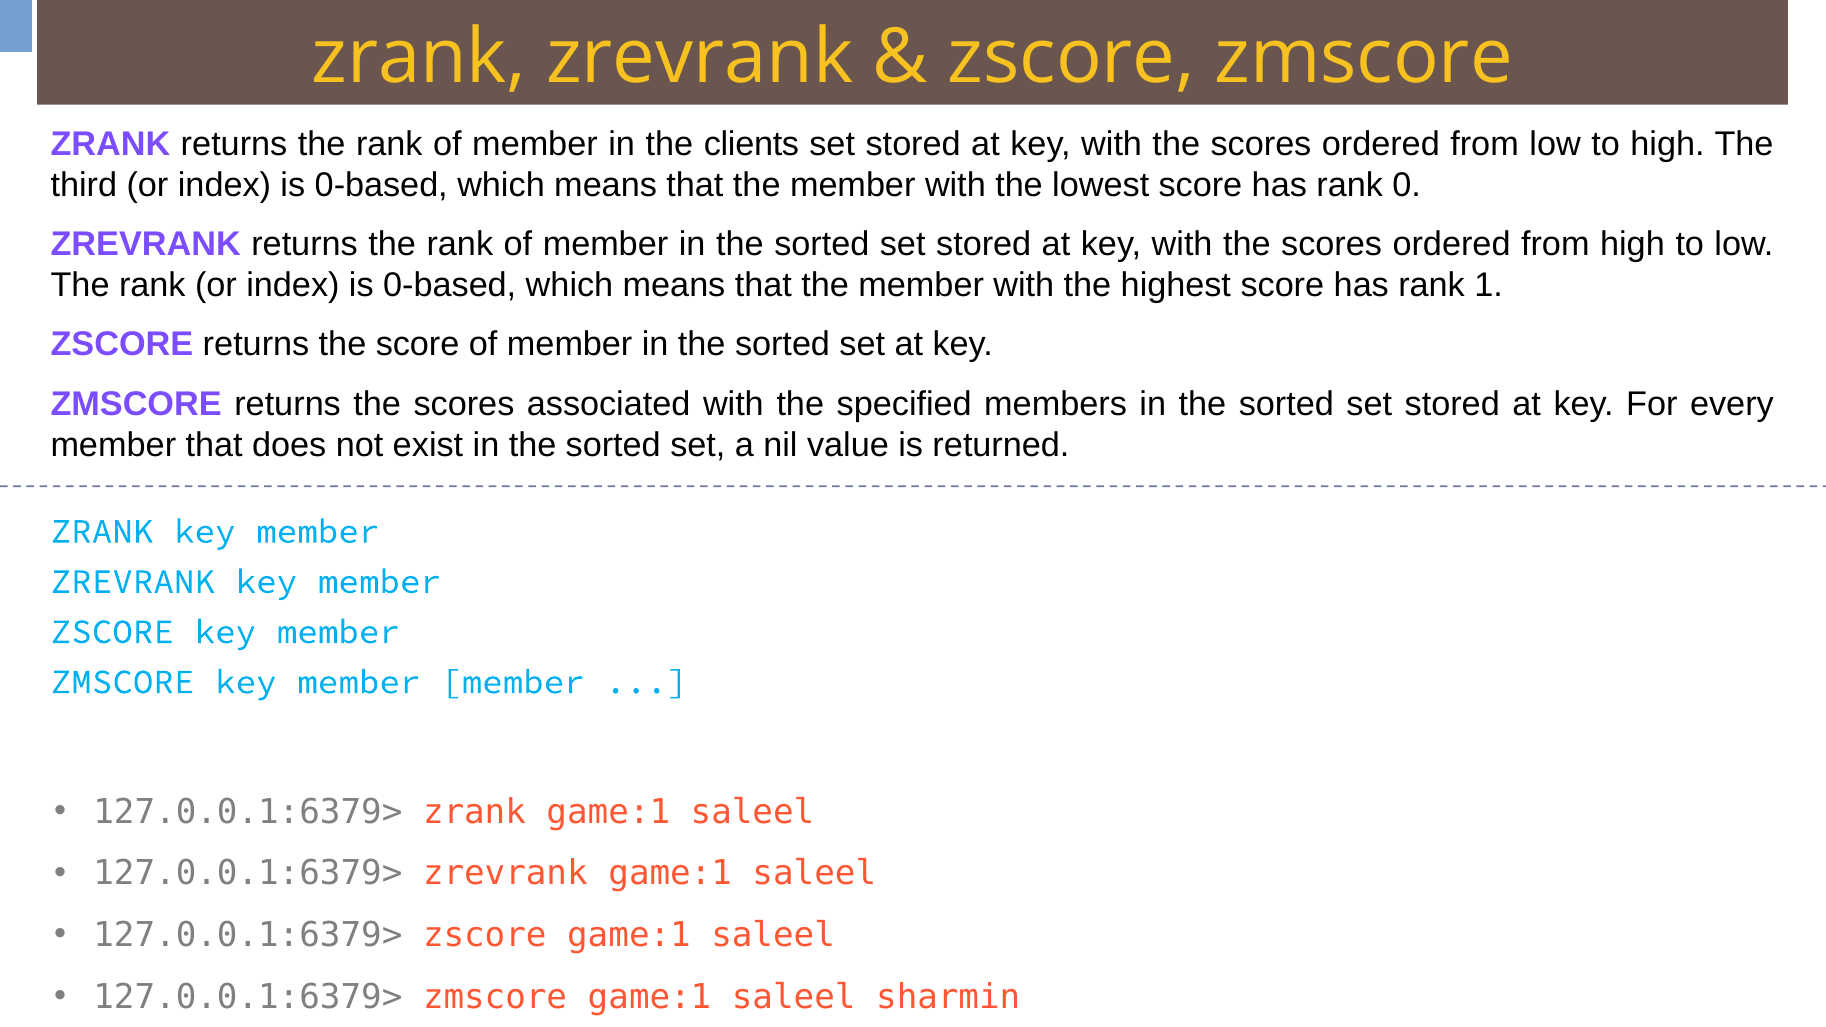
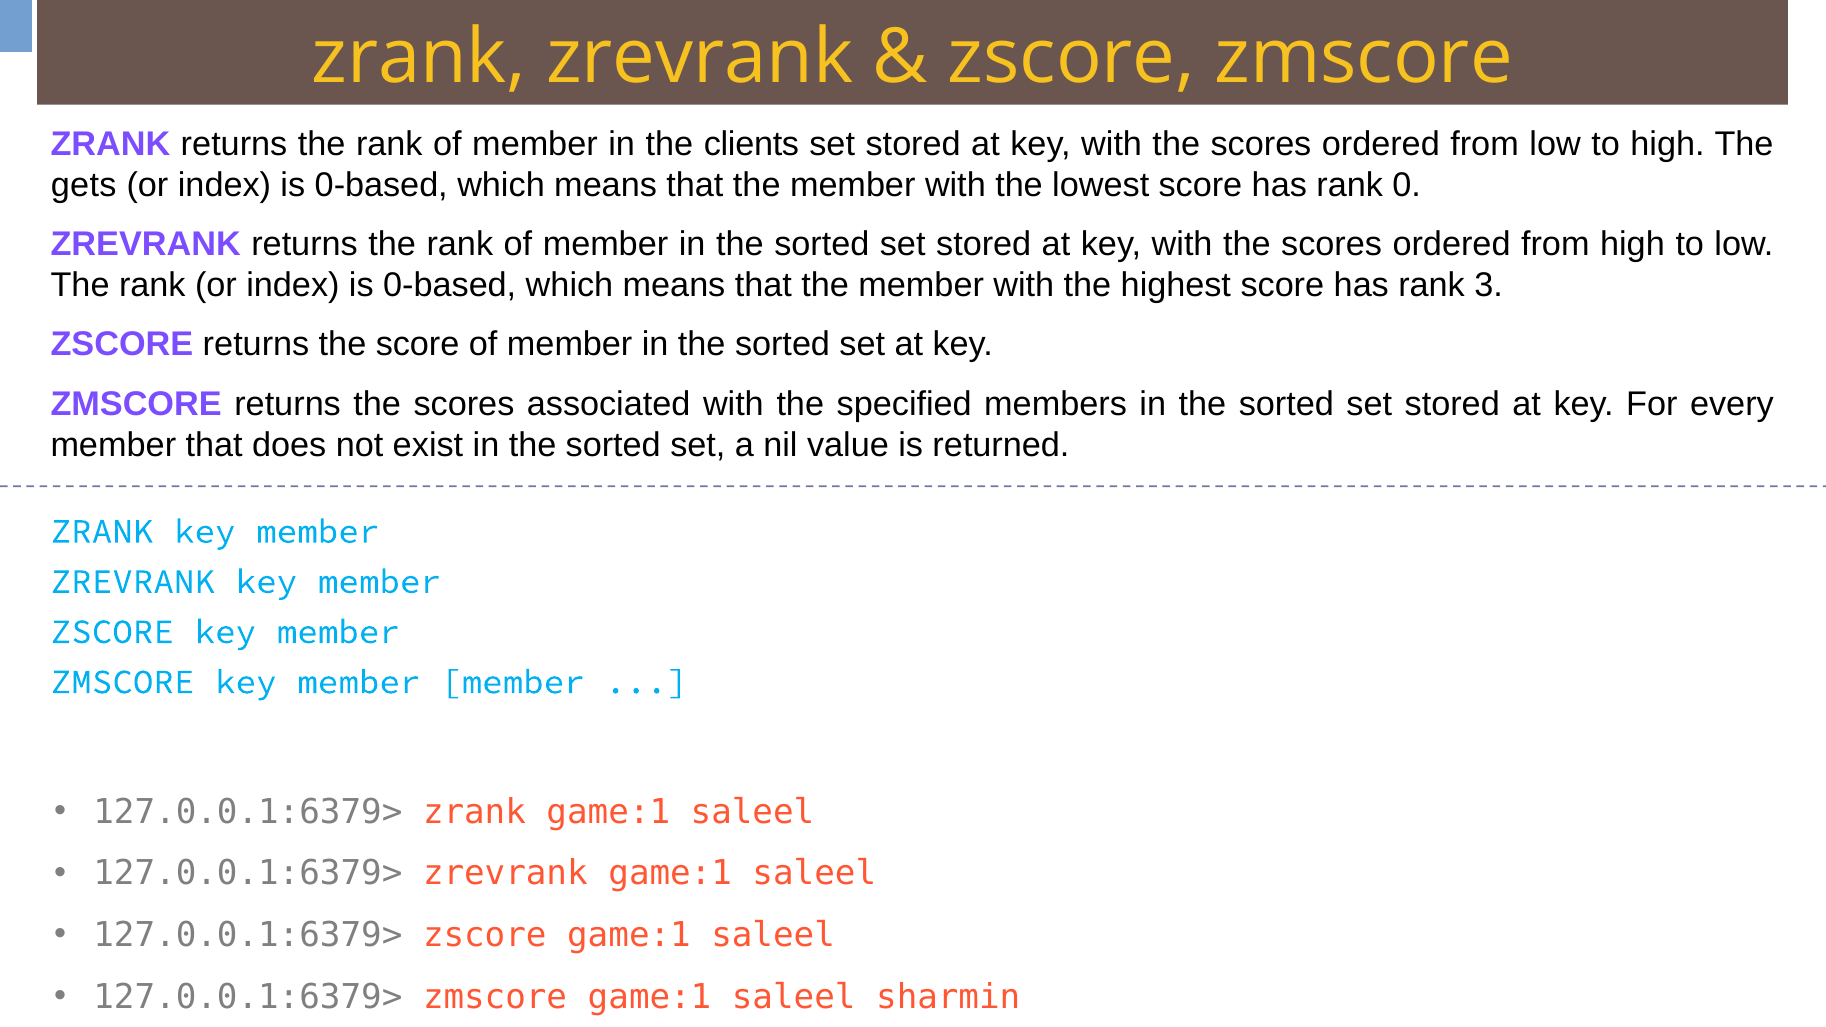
third: third -> gets
1: 1 -> 3
